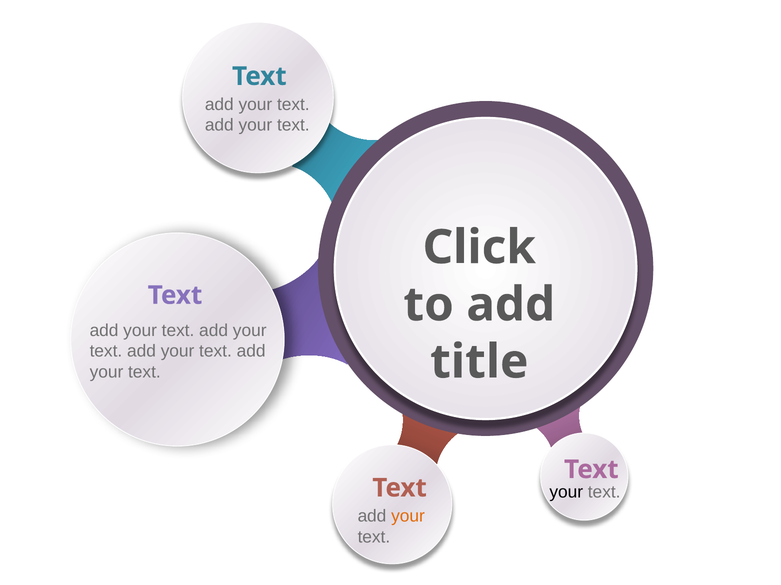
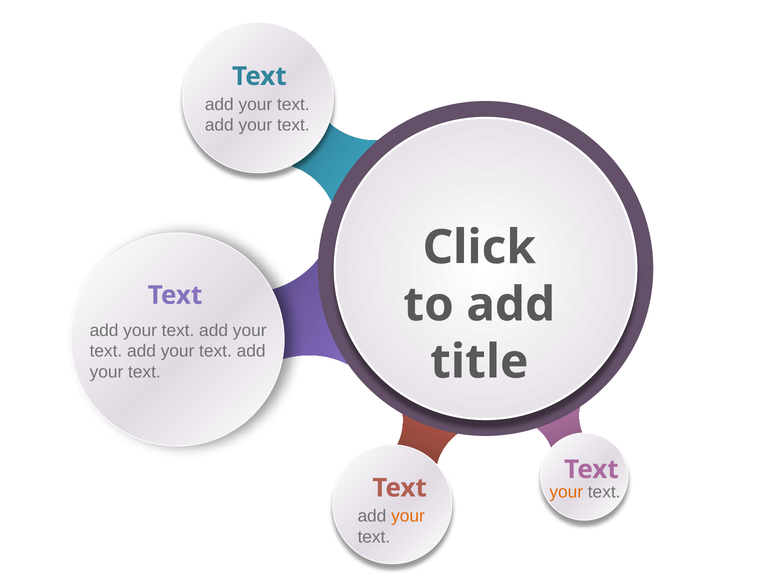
your at (566, 493) colour: black -> orange
